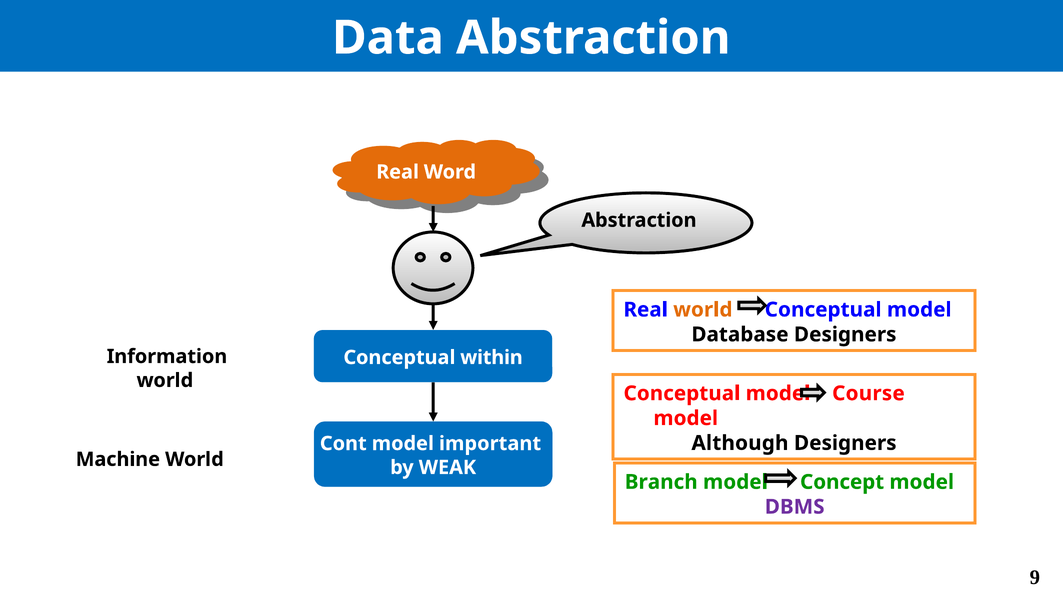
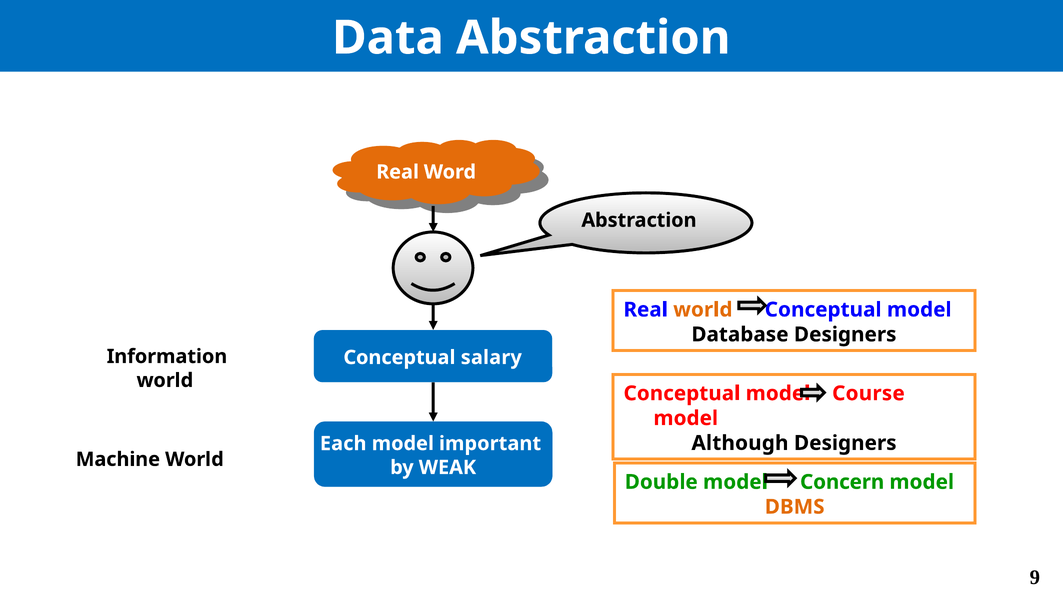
within: within -> salary
Cont: Cont -> Each
Branch: Branch -> Double
Concept: Concept -> Concern
DBMS colour: purple -> orange
